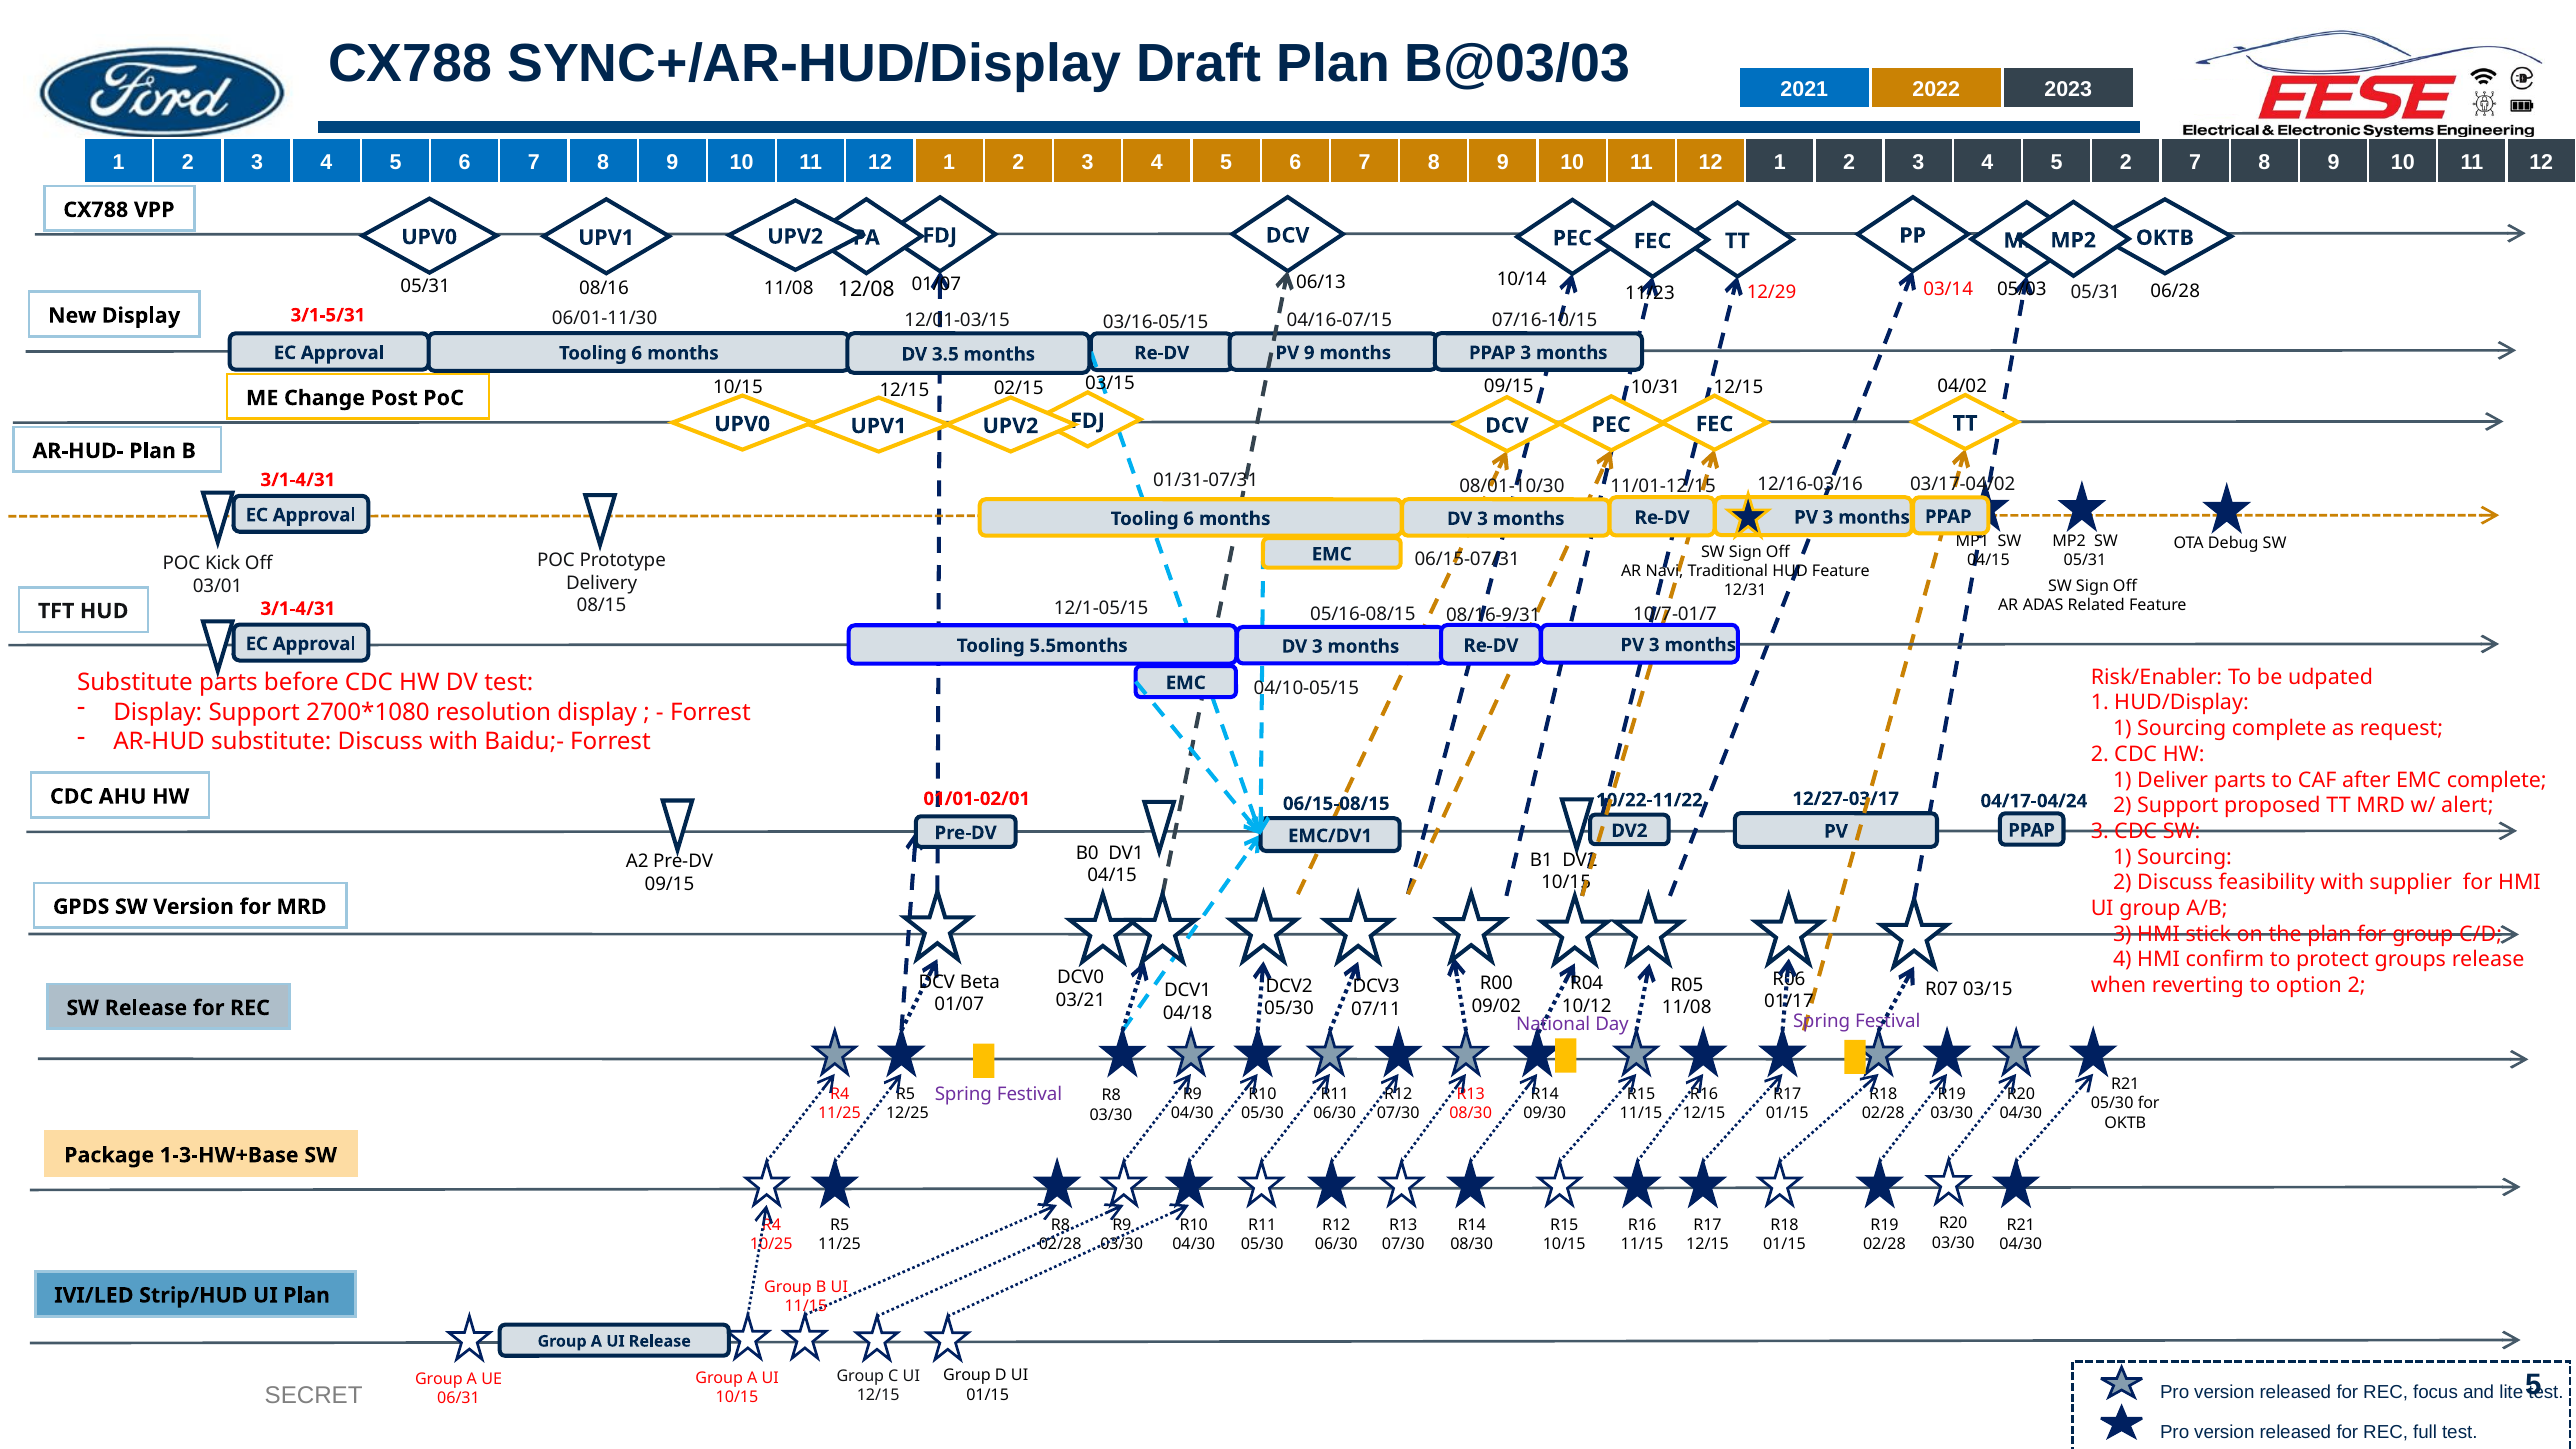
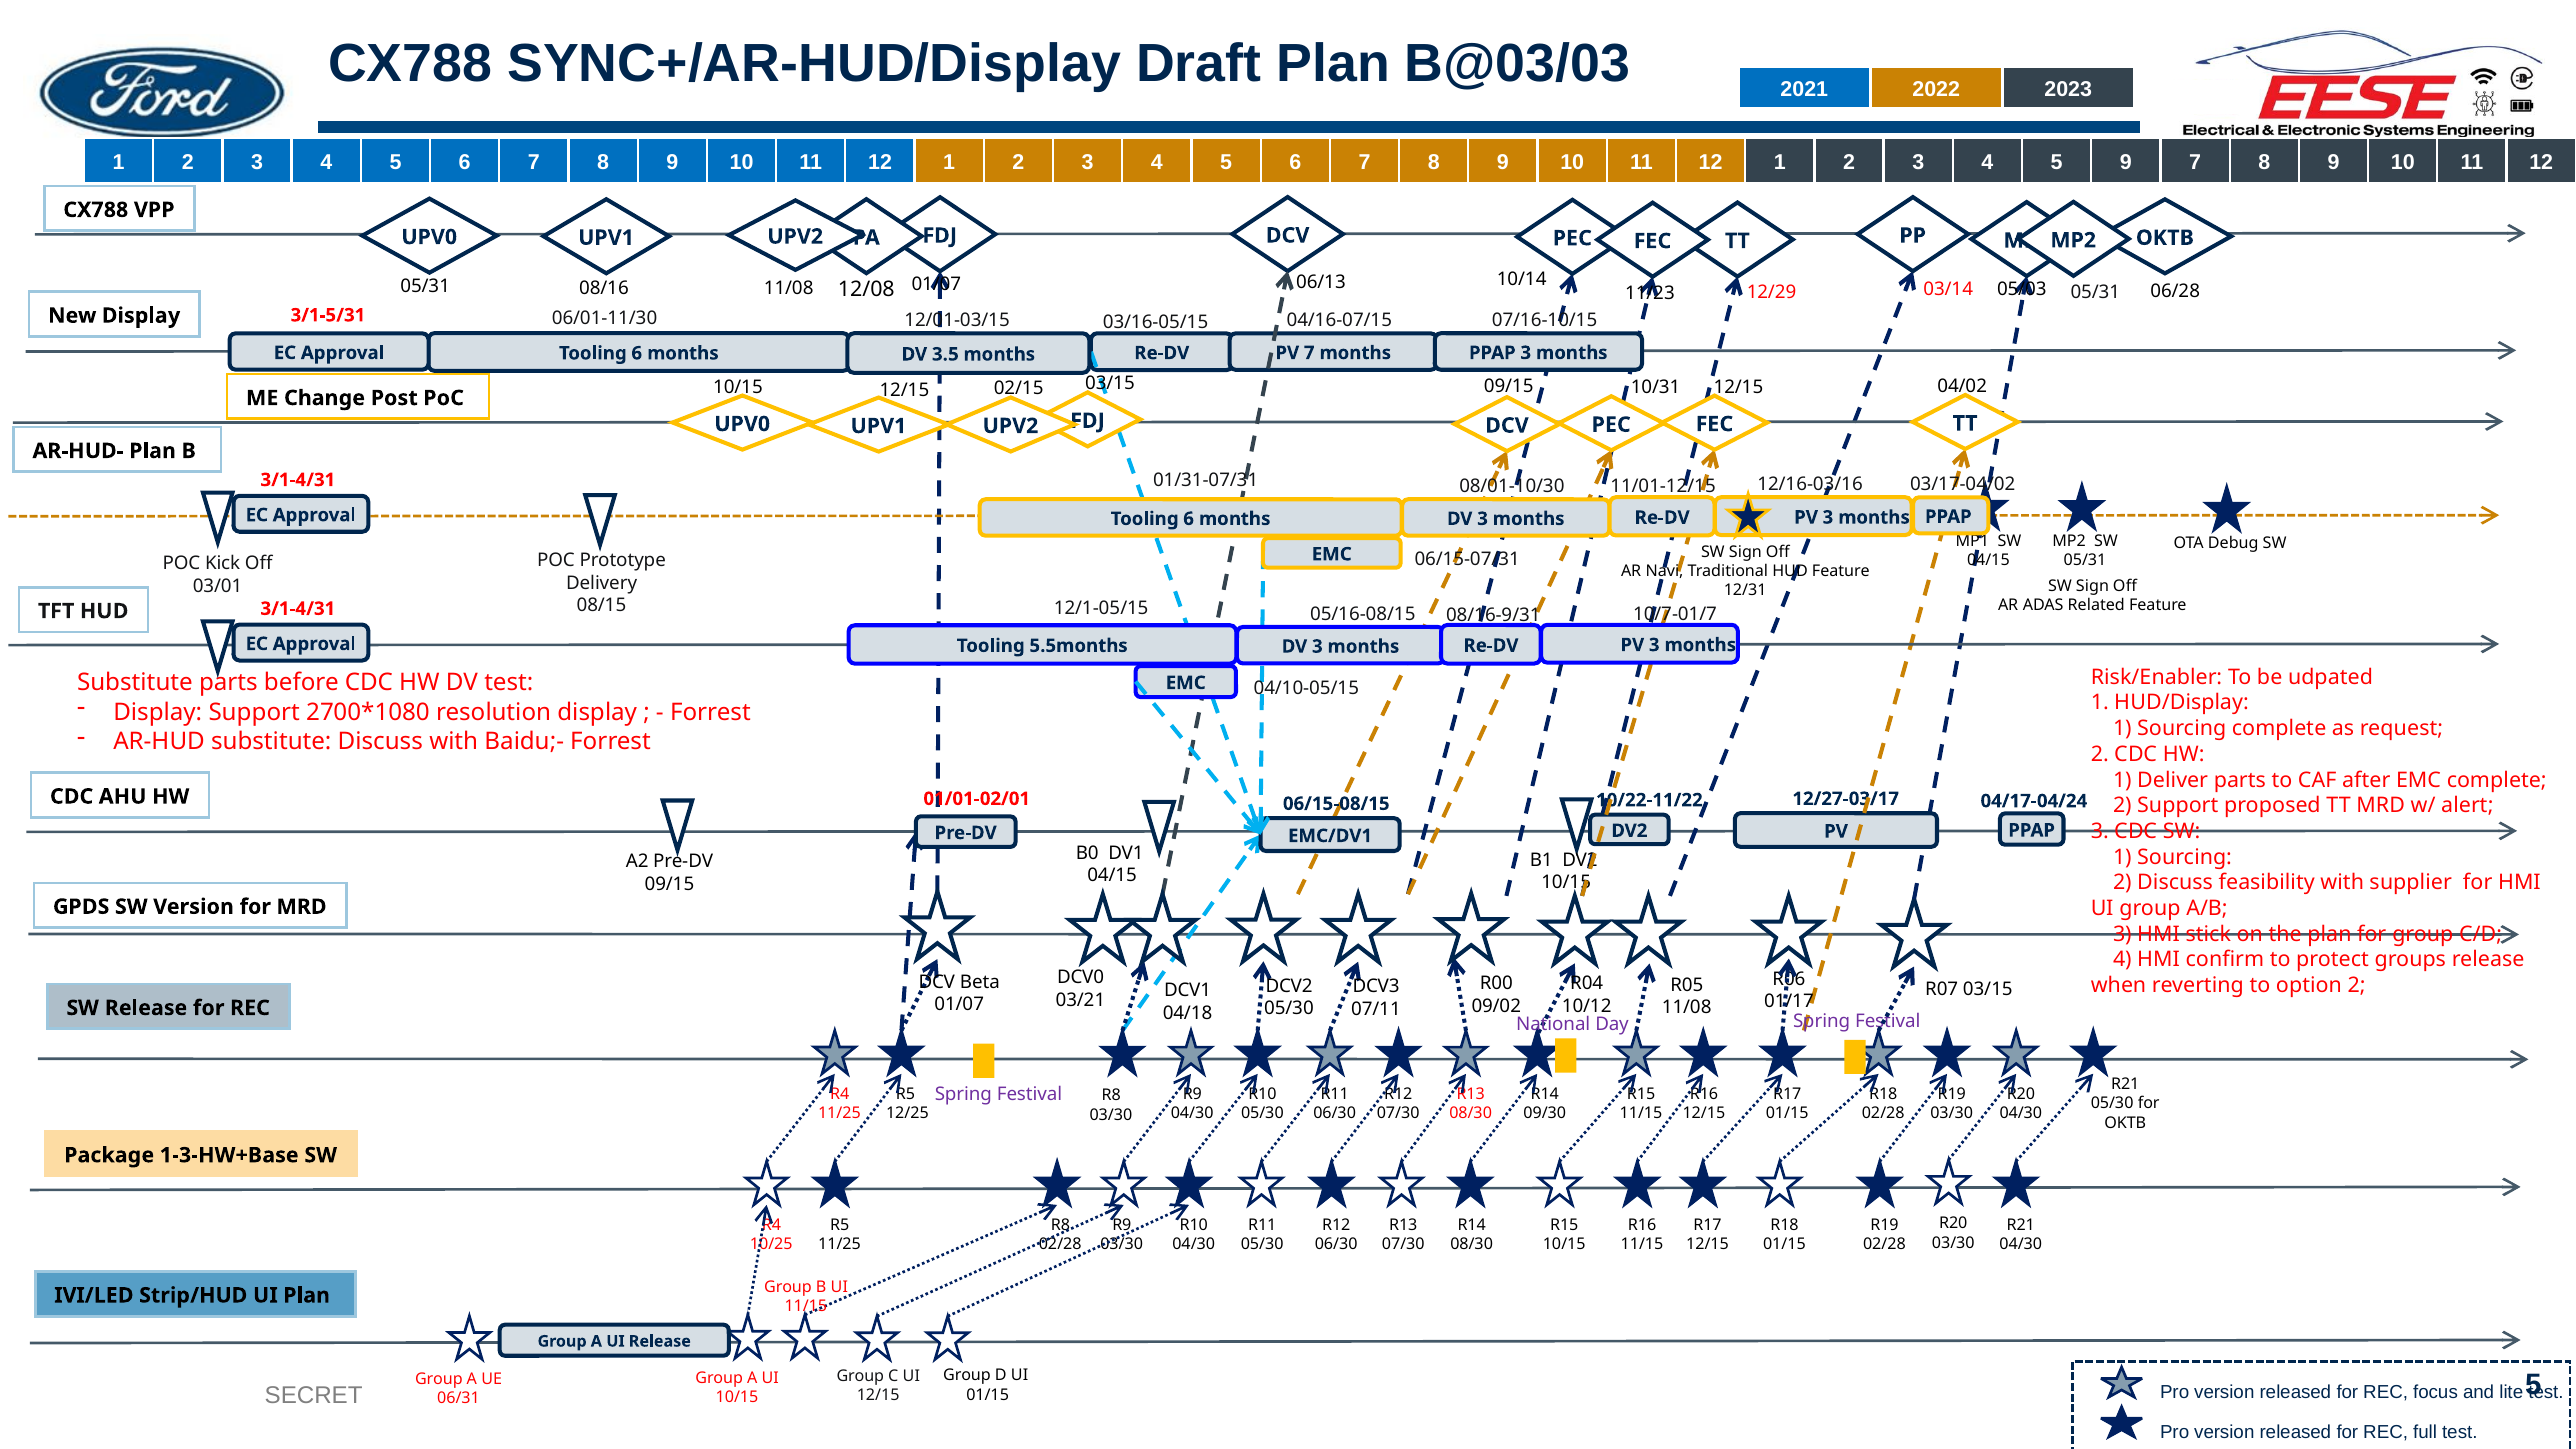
5 2: 2 -> 9
PV 9: 9 -> 7
